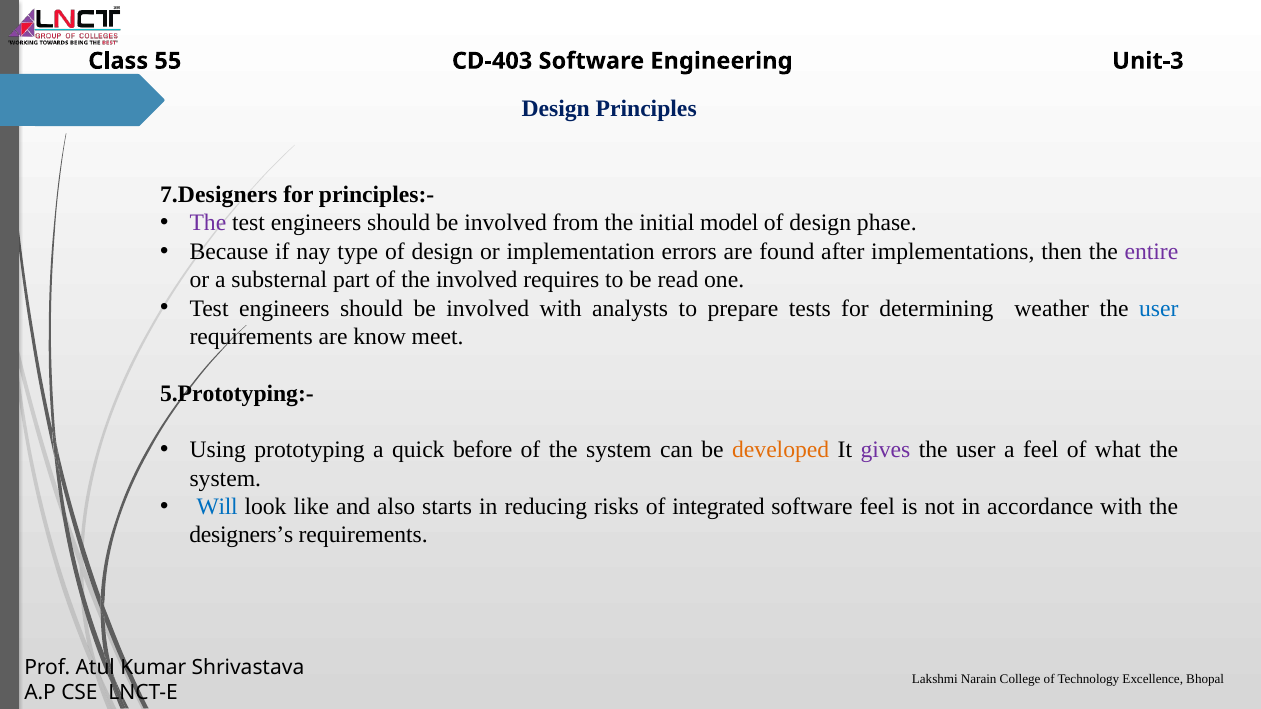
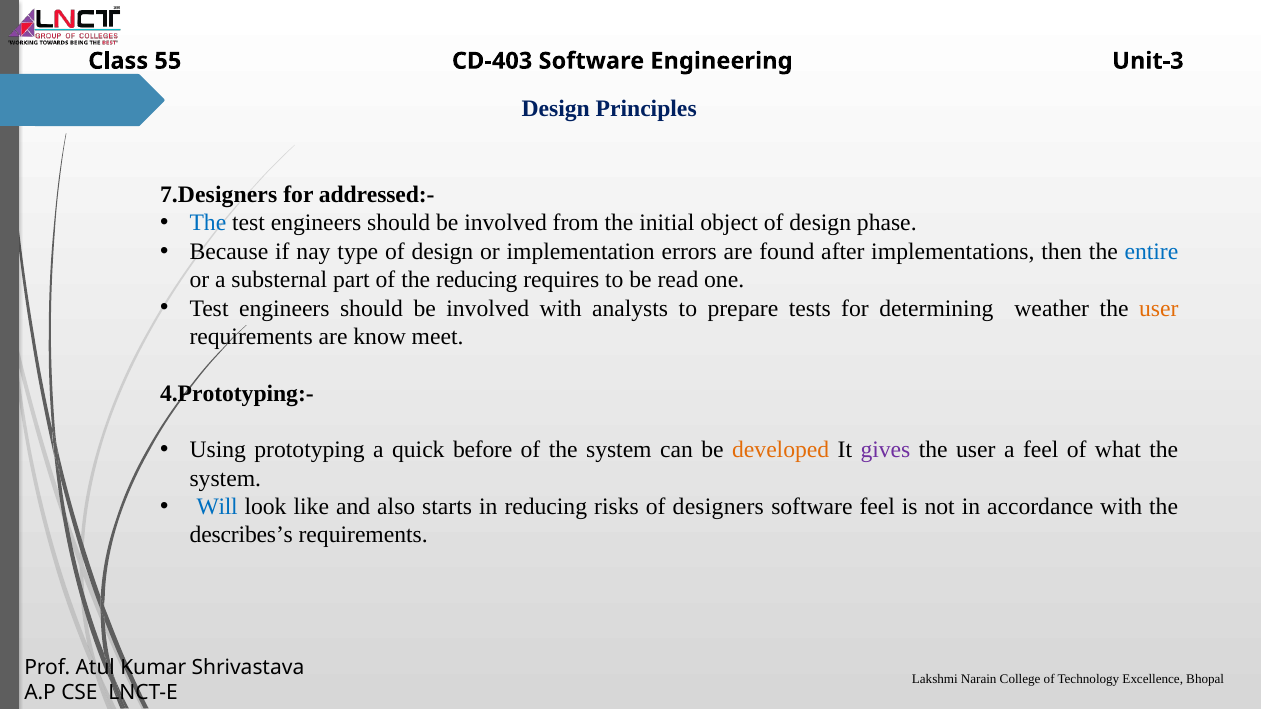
principles:-: principles:- -> addressed:-
The at (208, 223) colour: purple -> blue
model: model -> object
entire colour: purple -> blue
the involved: involved -> reducing
user at (1159, 308) colour: blue -> orange
5.Prototyping:-: 5.Prototyping:- -> 4.Prototyping:-
integrated: integrated -> designers
designers’s: designers’s -> describes’s
